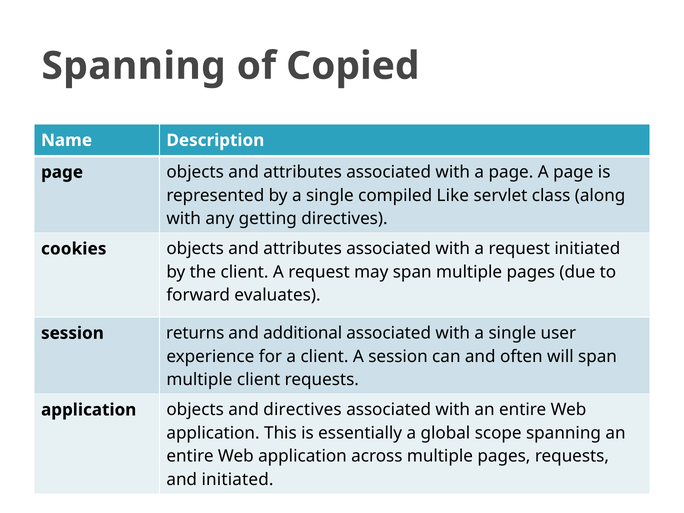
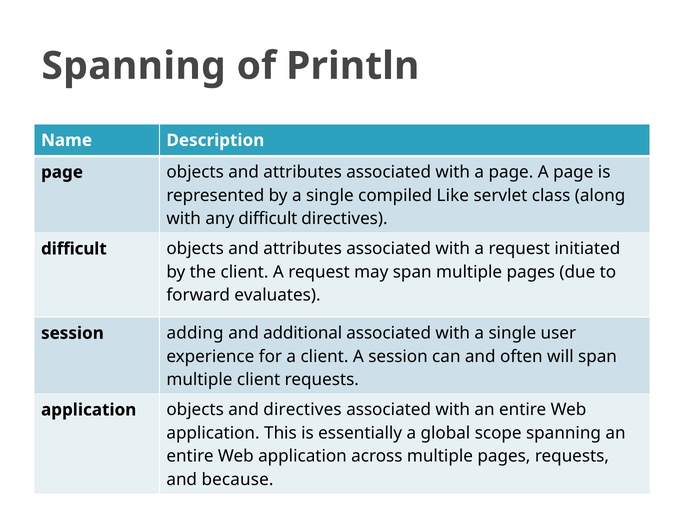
Copied: Copied -> Println
any getting: getting -> difficult
cookies at (74, 249): cookies -> difficult
returns: returns -> adding
and initiated: initiated -> because
